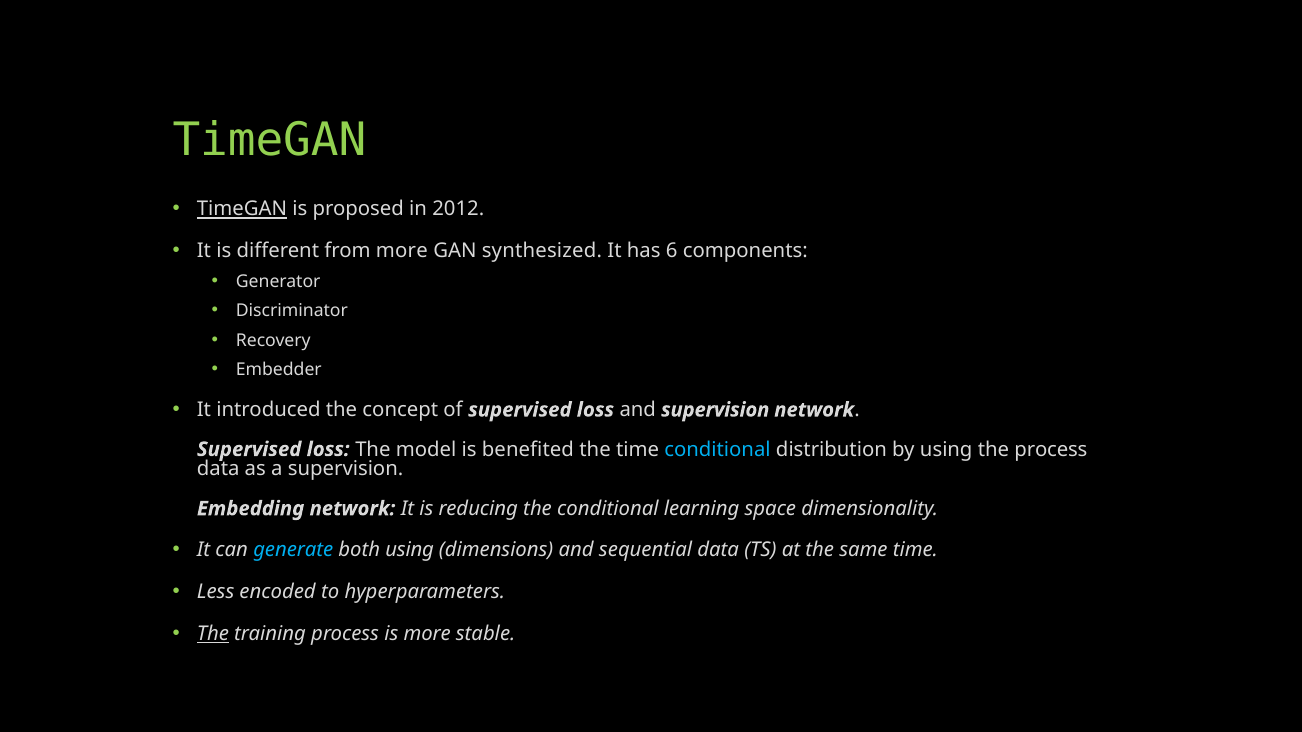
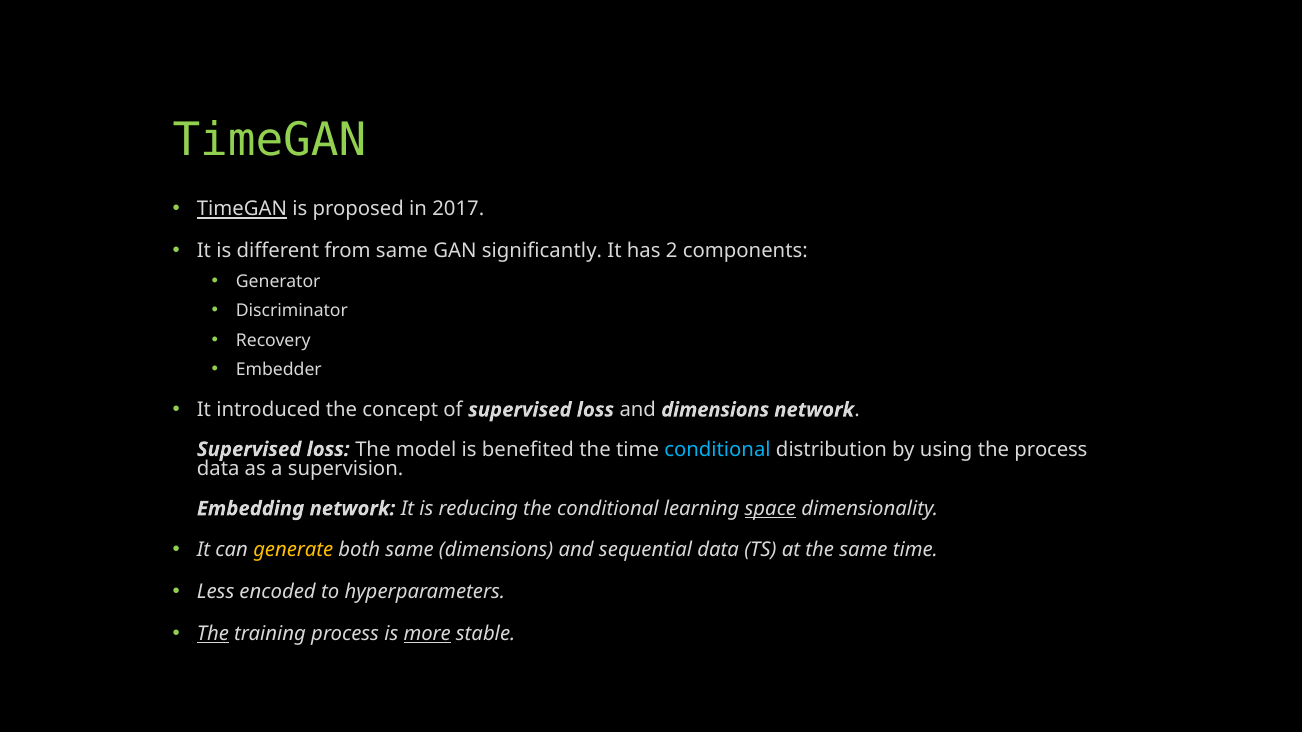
2012: 2012 -> 2017
from more: more -> same
synthesized: synthesized -> significantly
6: 6 -> 2
and supervision: supervision -> dimensions
space underline: none -> present
generate colour: light blue -> yellow
both using: using -> same
more at (427, 634) underline: none -> present
